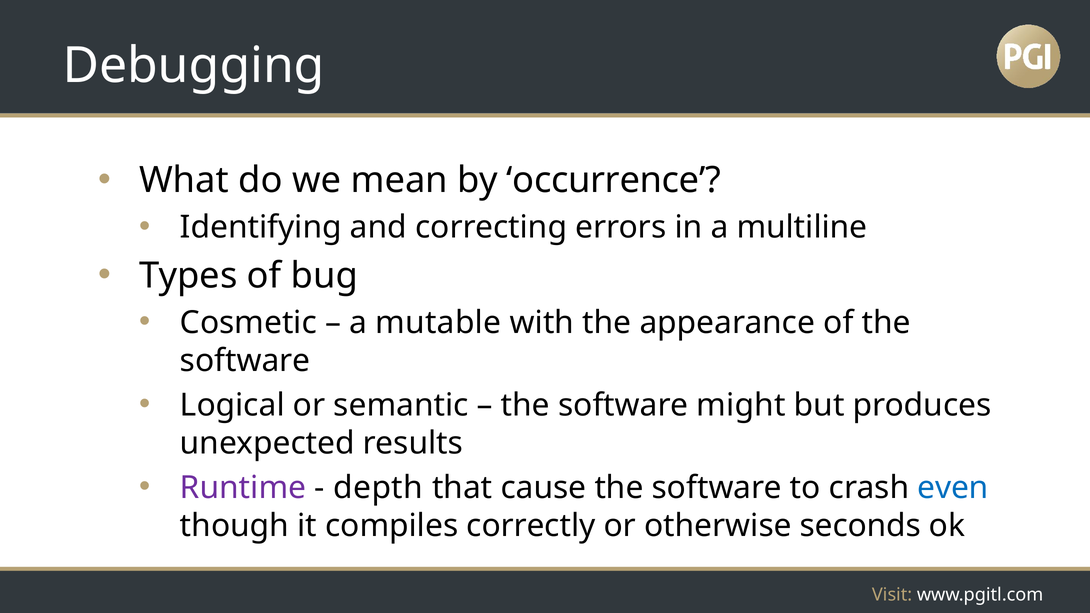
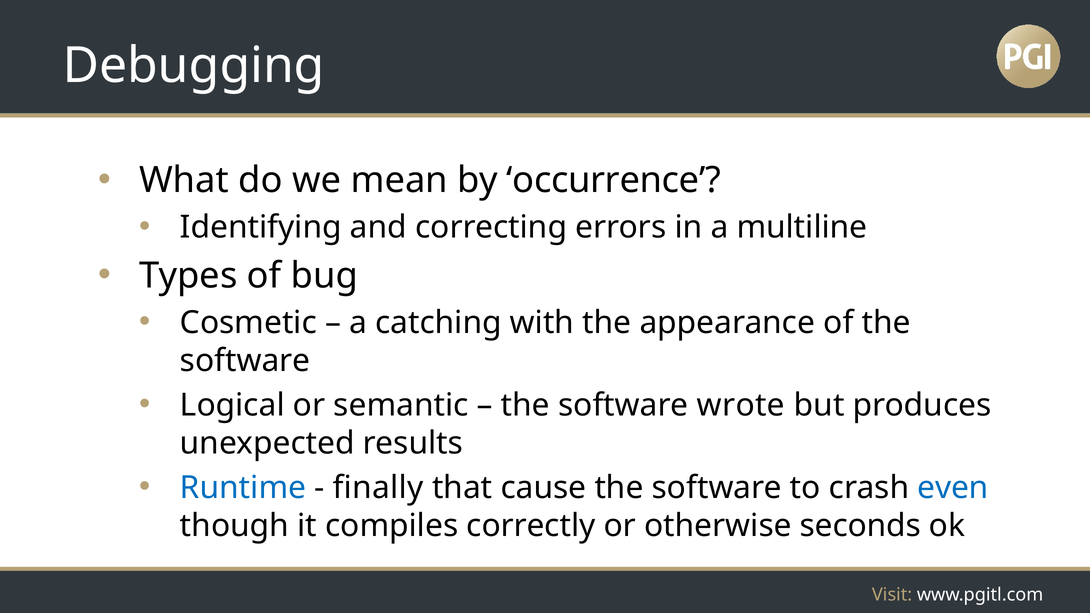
mutable: mutable -> catching
might: might -> wrote
Runtime colour: purple -> blue
depth: depth -> finally
